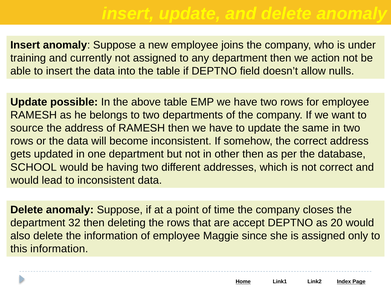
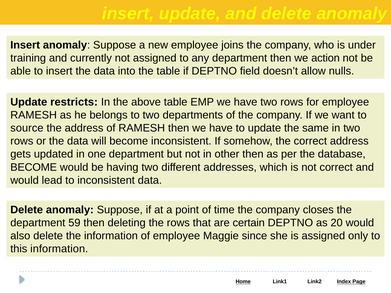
possible: possible -> restricts
SCHOOL at (34, 167): SCHOOL -> BECOME
32: 32 -> 59
accept: accept -> certain
